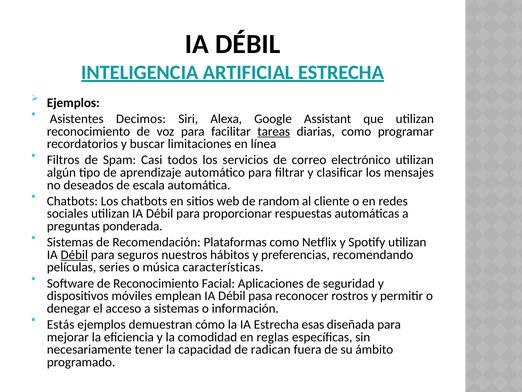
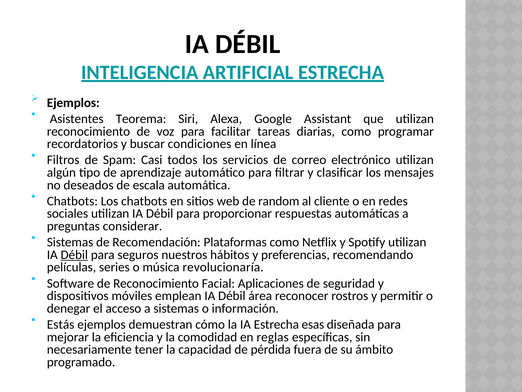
Decimos: Decimos -> Teorema
tareas underline: present -> none
limitaciones: limitaciones -> condiciones
ponderada: ponderada -> considerar
características: características -> revolucionaría
pasa: pasa -> área
radican: radican -> pérdida
